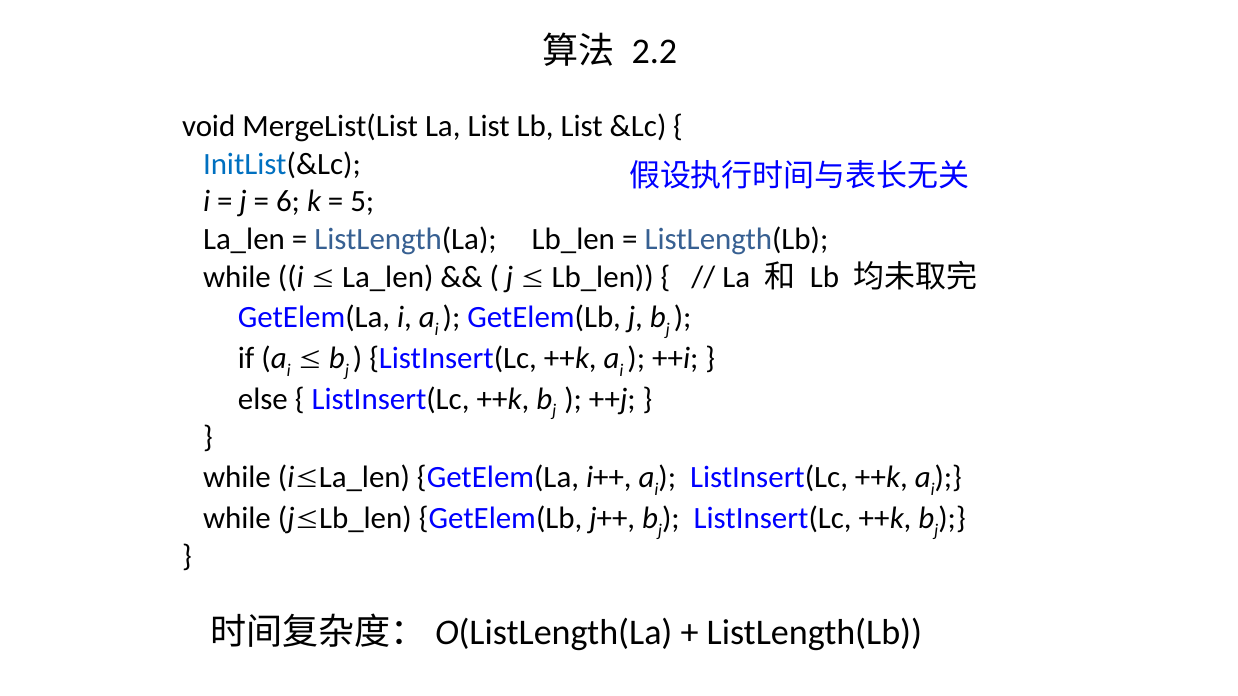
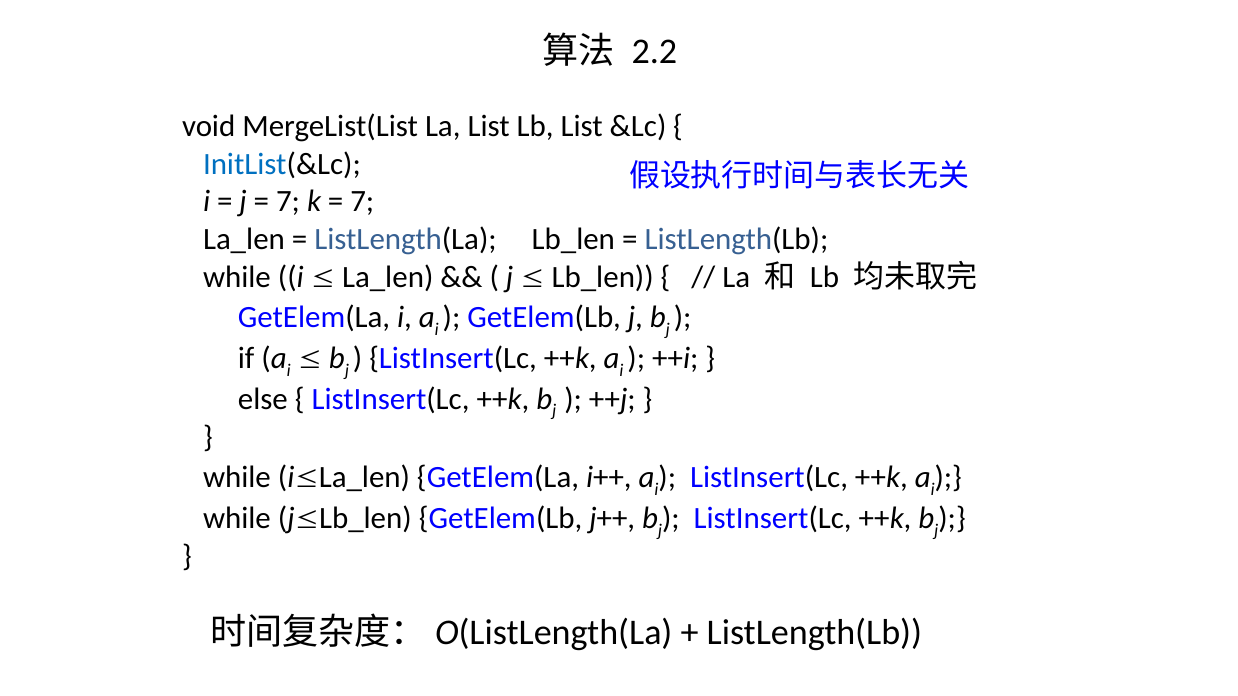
6 at (288, 202): 6 -> 7
5 at (362, 202): 5 -> 7
